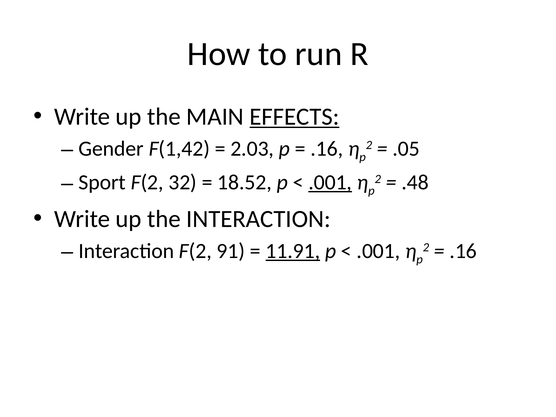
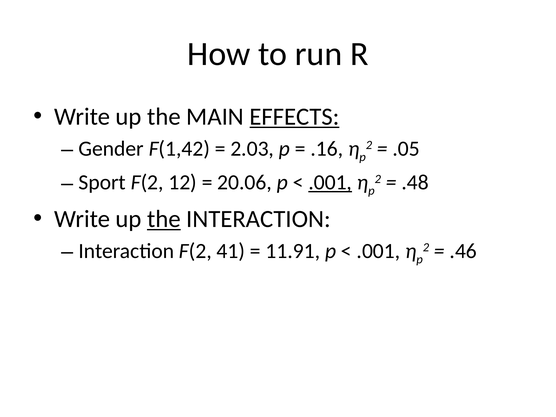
32: 32 -> 12
18.52: 18.52 -> 20.06
the at (164, 219) underline: none -> present
91: 91 -> 41
11.91 underline: present -> none
.16 at (463, 251): .16 -> .46
